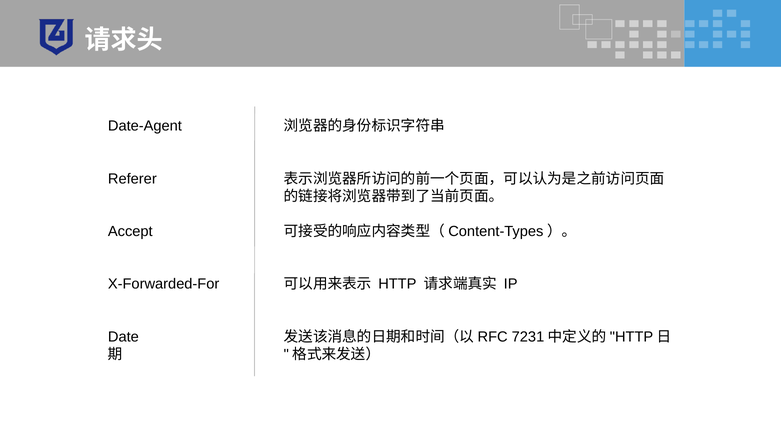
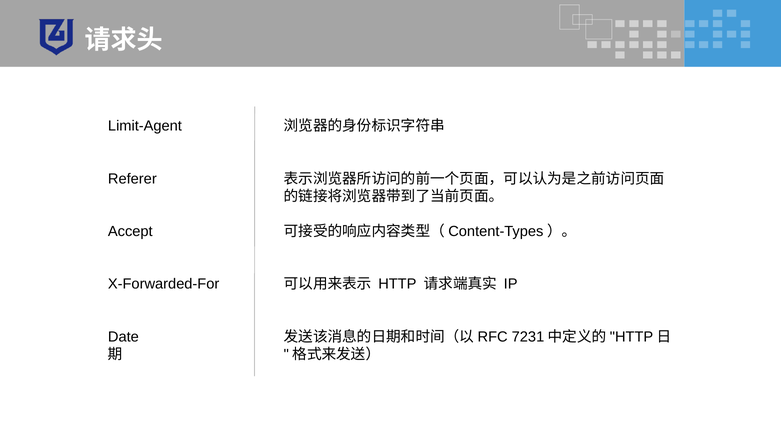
Date-Agent: Date-Agent -> Limit-Agent
